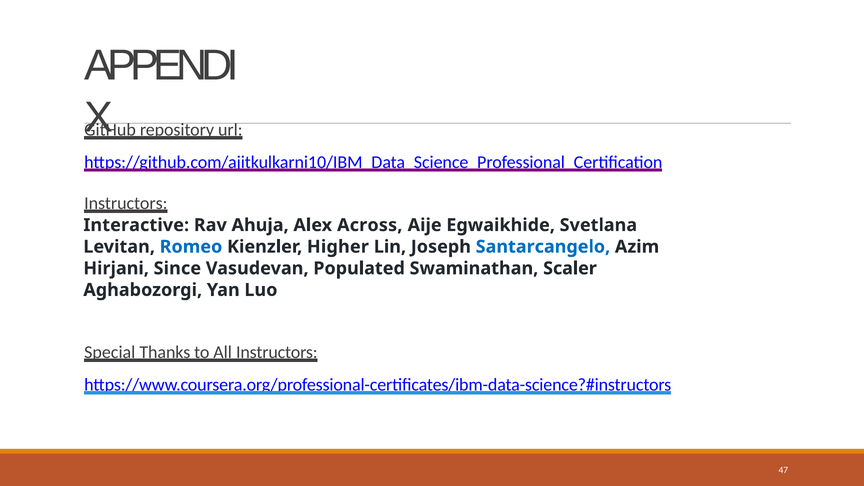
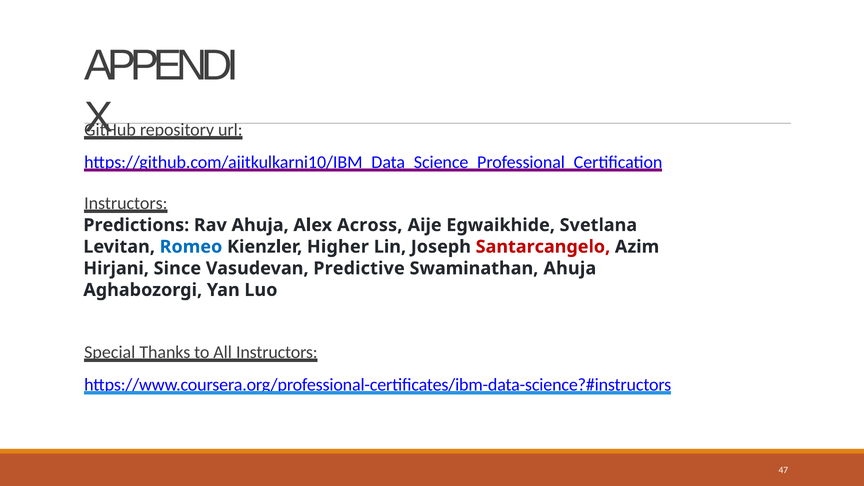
Interactive: Interactive -> Predictions
Santarcangelo colour: blue -> red
Populated: Populated -> Predictive
Swaminathan Scaler: Scaler -> Ahuja
